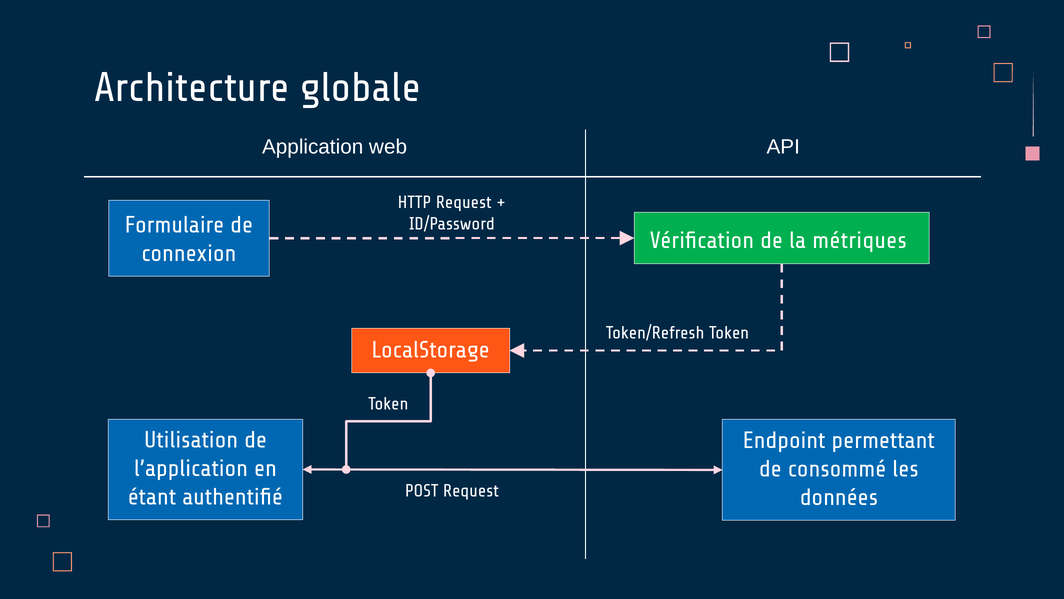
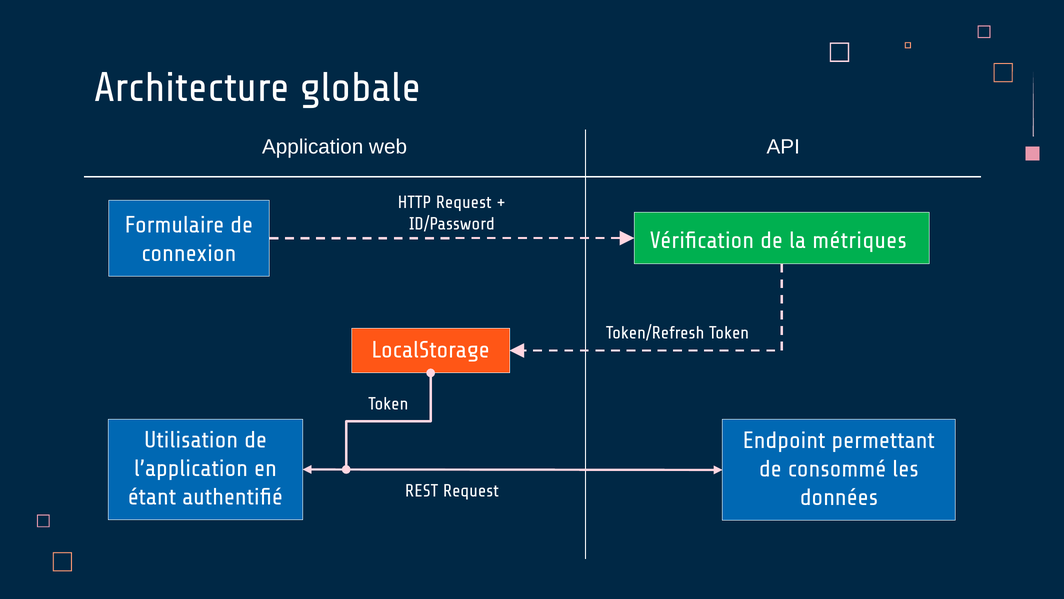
POST: POST -> REST
